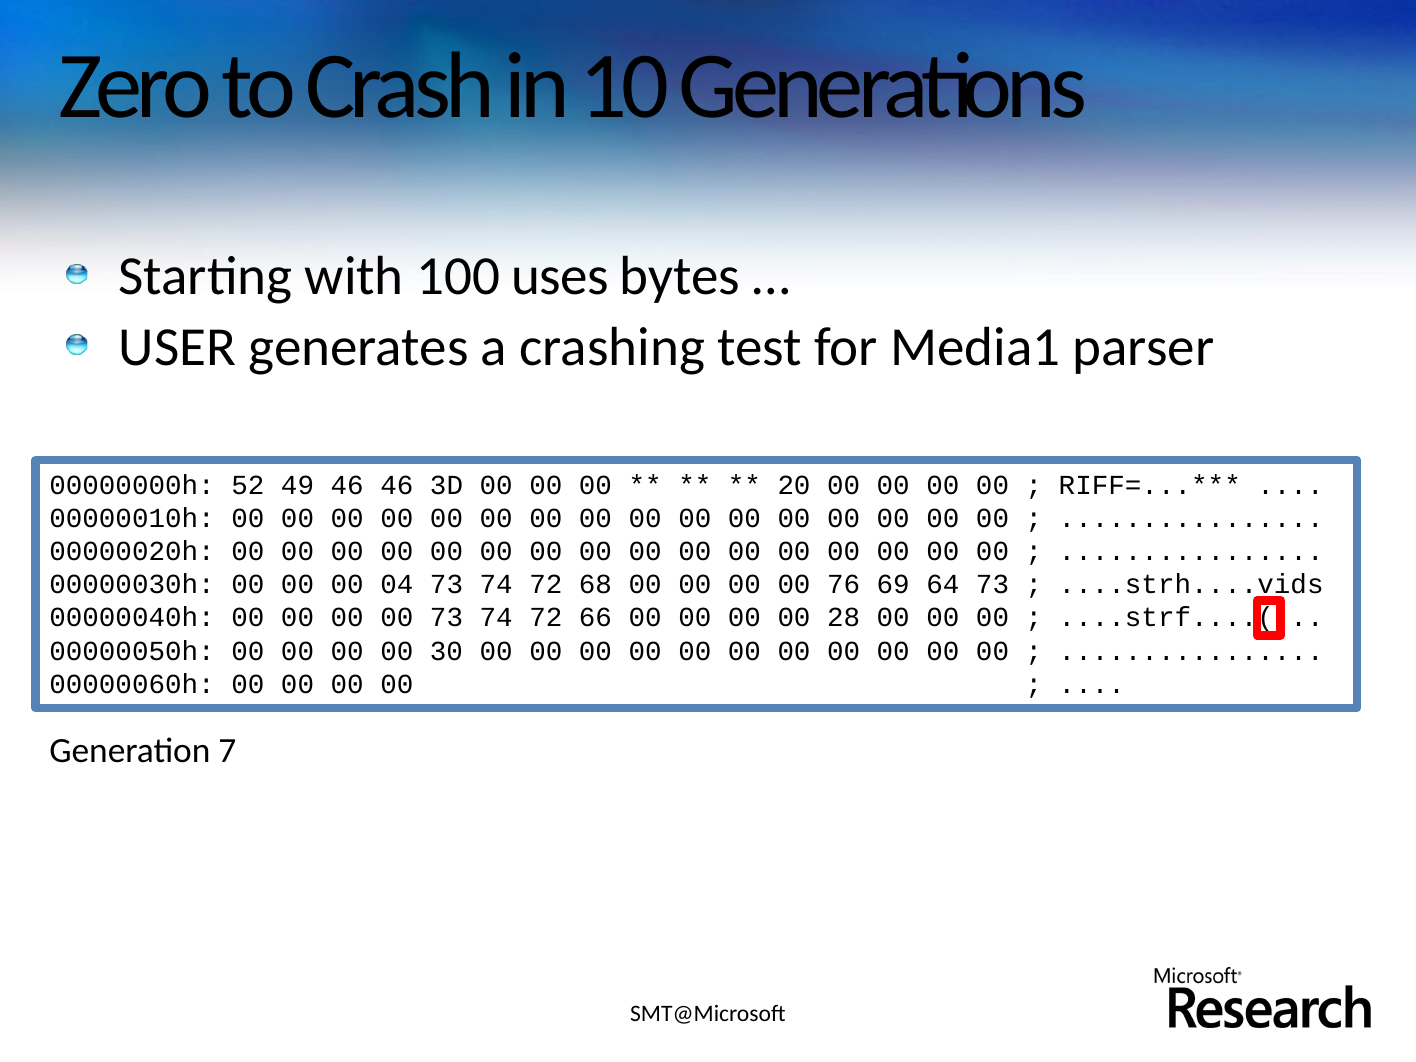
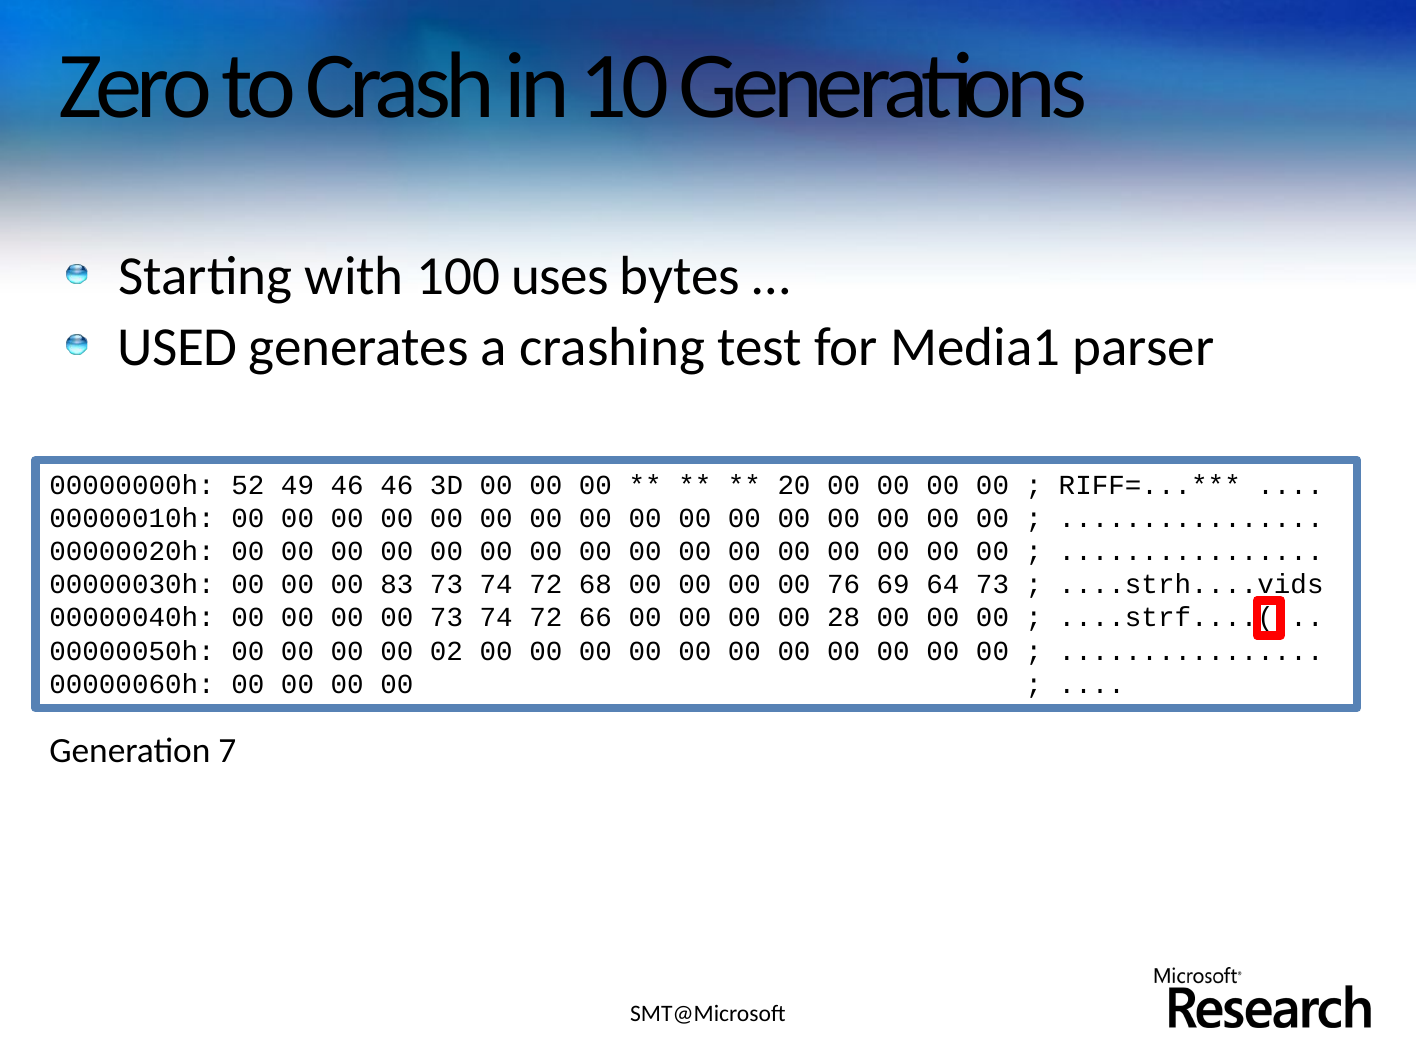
USER: USER -> USED
04: 04 -> 83
30: 30 -> 02
